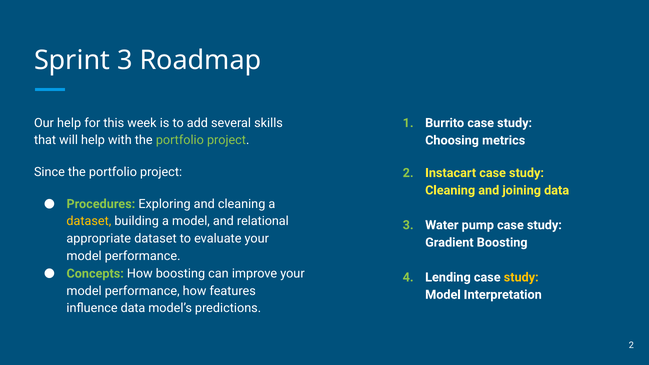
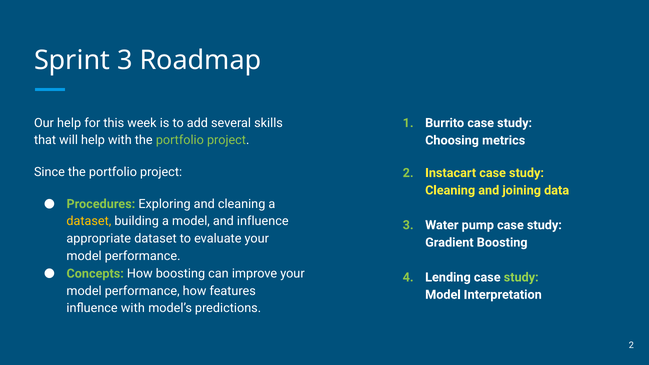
and relational: relational -> influence
study at (521, 277) colour: yellow -> light green
influence data: data -> with
